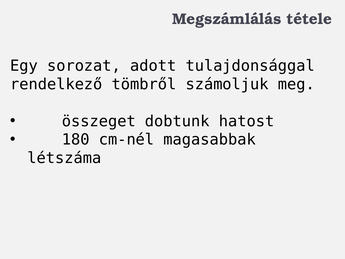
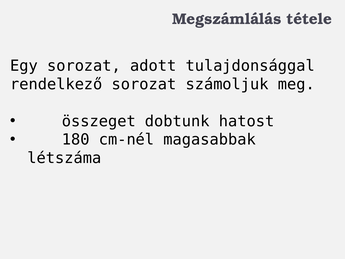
rendelkező tömbről: tömbről -> sorozat
